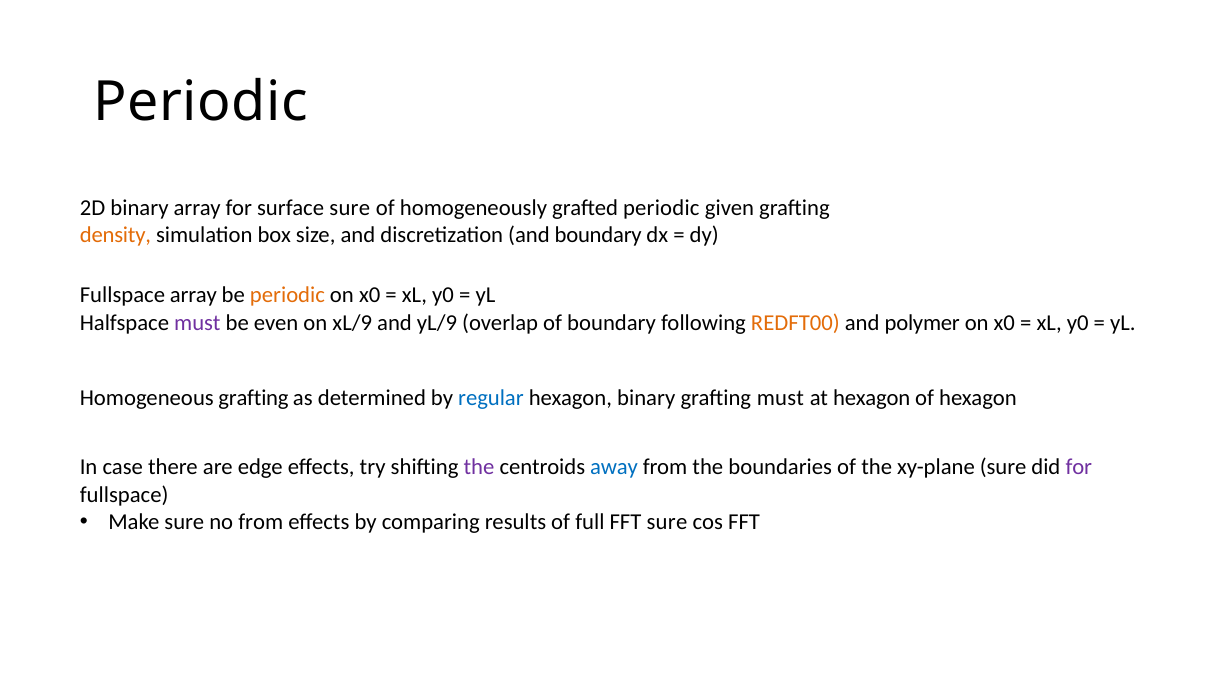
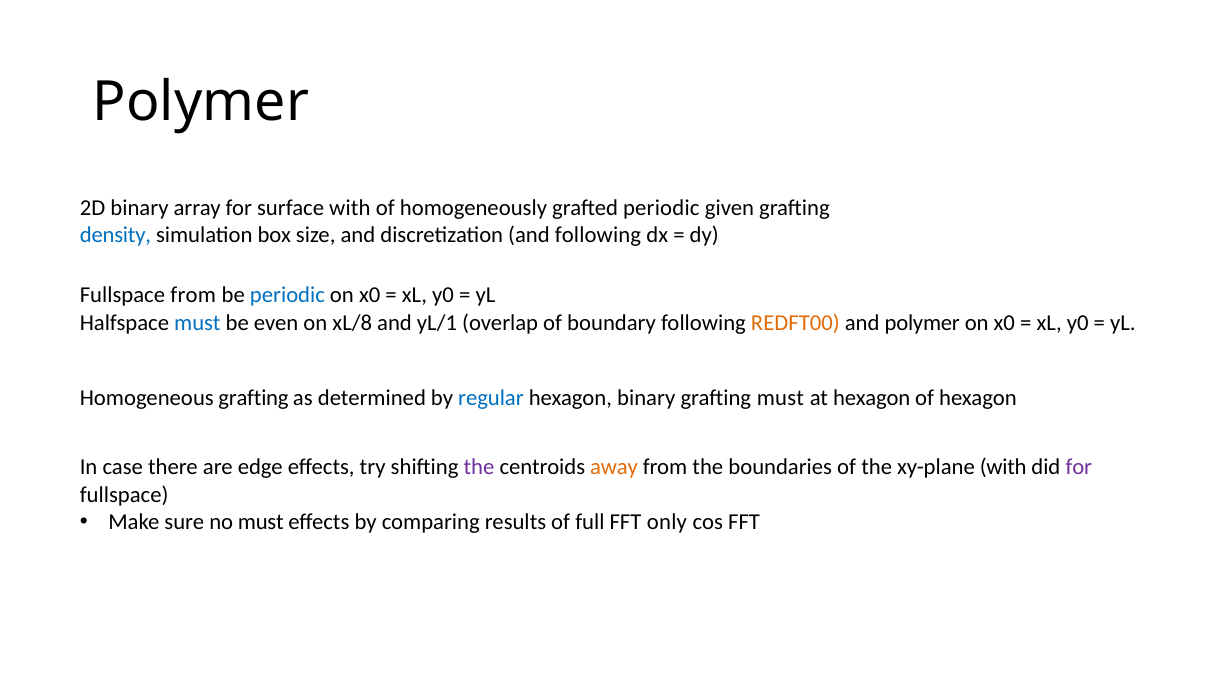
Periodic at (201, 102): Periodic -> Polymer
surface sure: sure -> with
density colour: orange -> blue
and boundary: boundary -> following
Fullspace array: array -> from
periodic at (287, 295) colour: orange -> blue
must at (197, 323) colour: purple -> blue
xL/9: xL/9 -> xL/8
yL/9: yL/9 -> yL/1
away colour: blue -> orange
xy-plane sure: sure -> with
no from: from -> must
FFT sure: sure -> only
